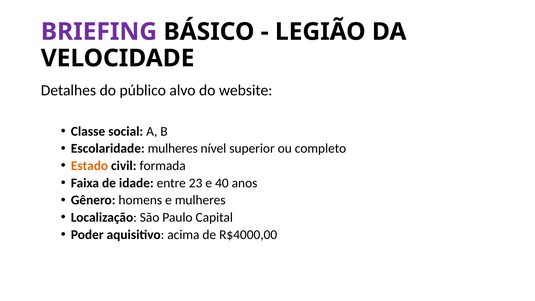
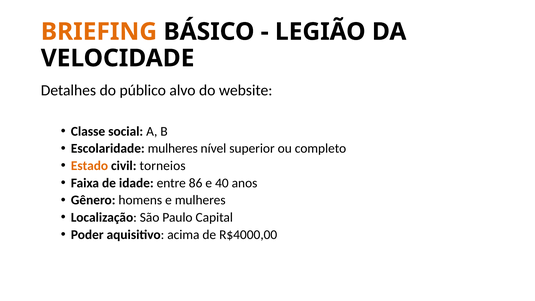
BRIEFING colour: purple -> orange
formada: formada -> torneios
23: 23 -> 86
